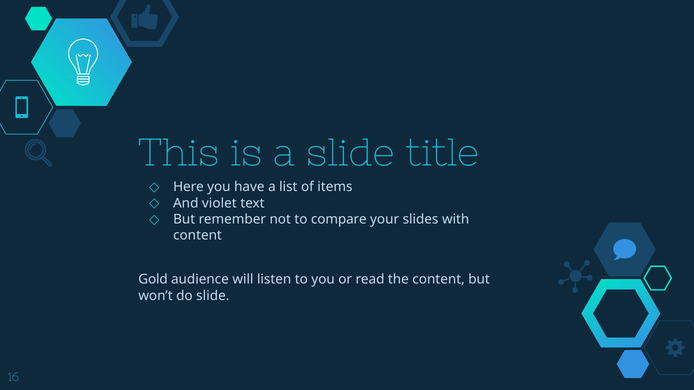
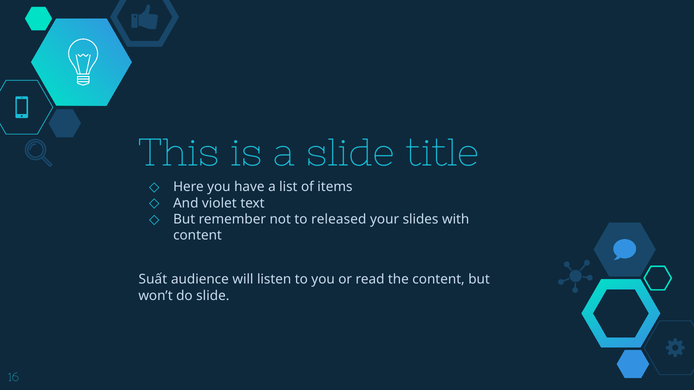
compare: compare -> released
Gold: Gold -> Suất
